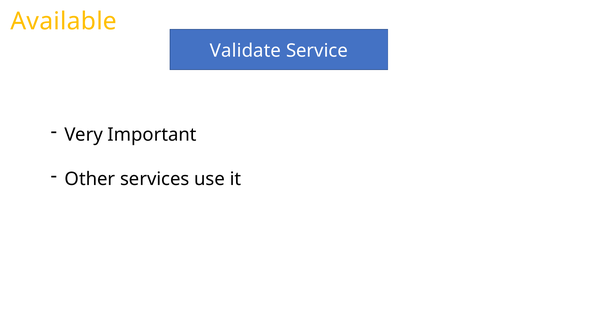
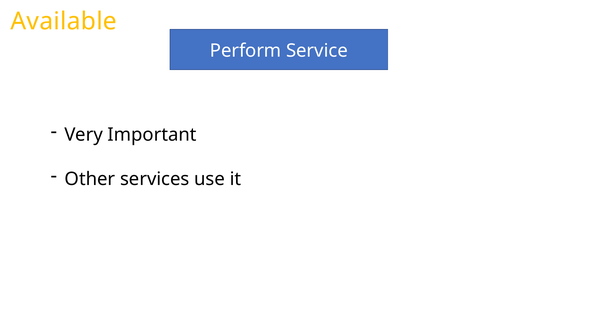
Validate: Validate -> Perform
